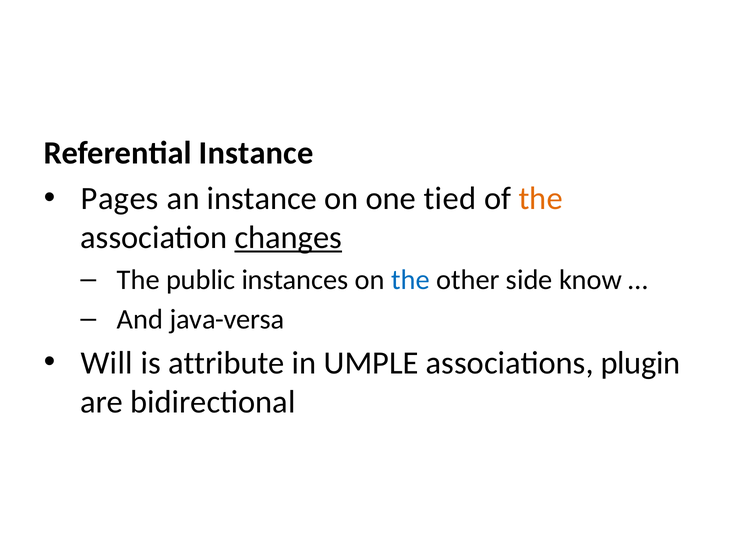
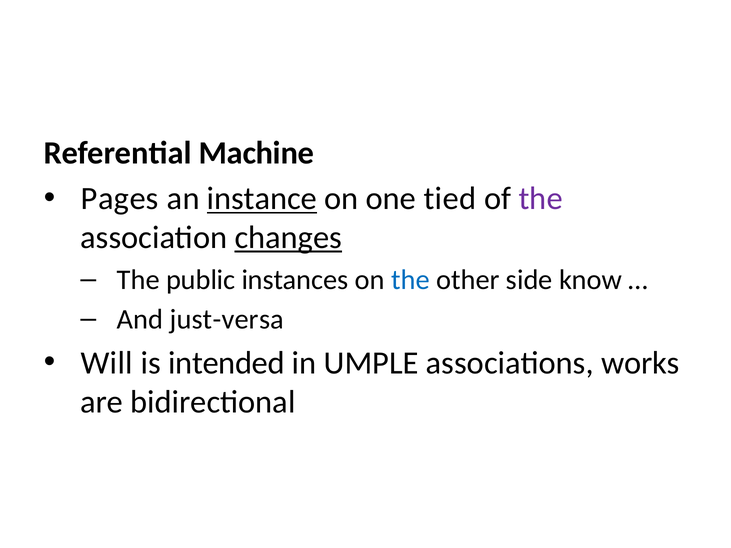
Referential Instance: Instance -> Machine
instance at (262, 199) underline: none -> present
the at (541, 199) colour: orange -> purple
java-versa: java-versa -> just-versa
attribute: attribute -> intended
plugin: plugin -> works
